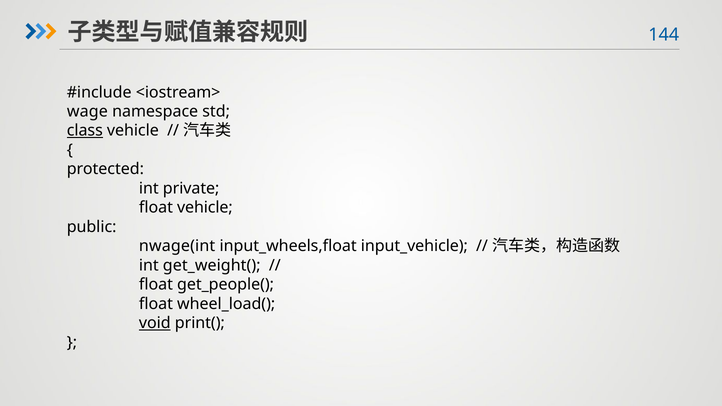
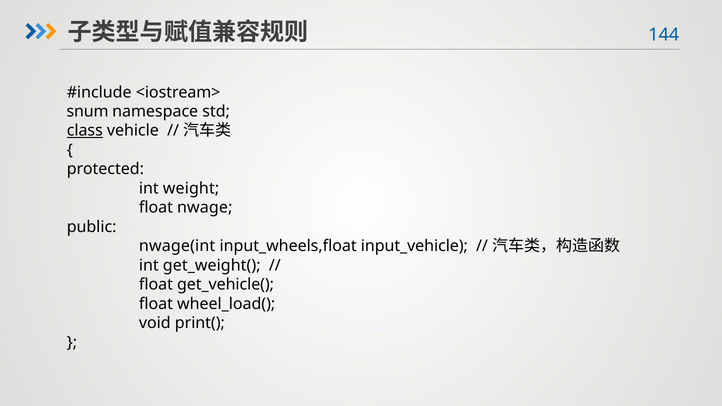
wage: wage -> snum
private: private -> weight
float vehicle: vehicle -> nwage
get_people(: get_people( -> get_vehicle(
void underline: present -> none
